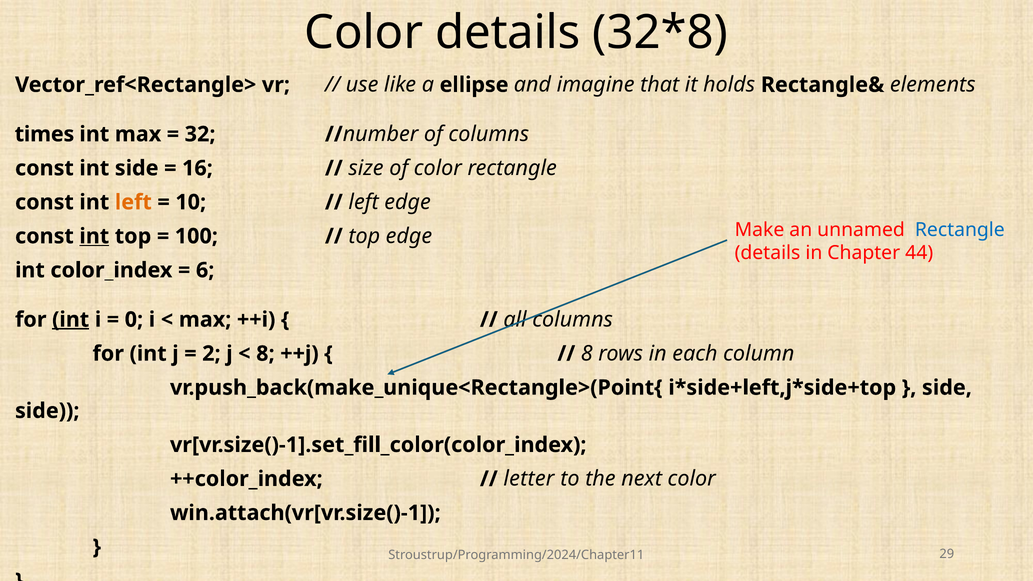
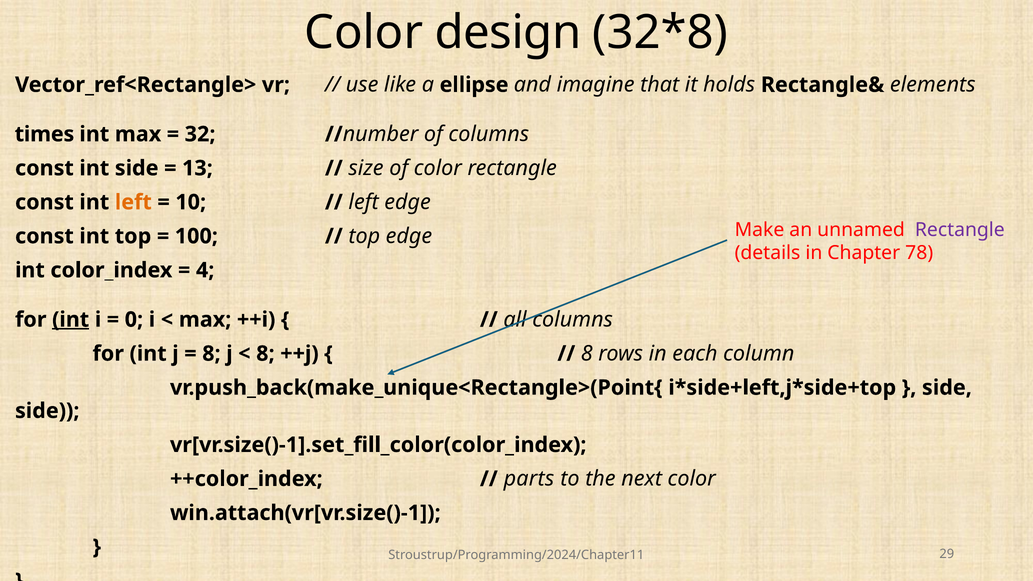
Color details: details -> design
16: 16 -> 13
Rectangle at (960, 230) colour: blue -> purple
int at (94, 236) underline: present -> none
44: 44 -> 78
6: 6 -> 4
2 at (211, 354): 2 -> 8
letter: letter -> parts
